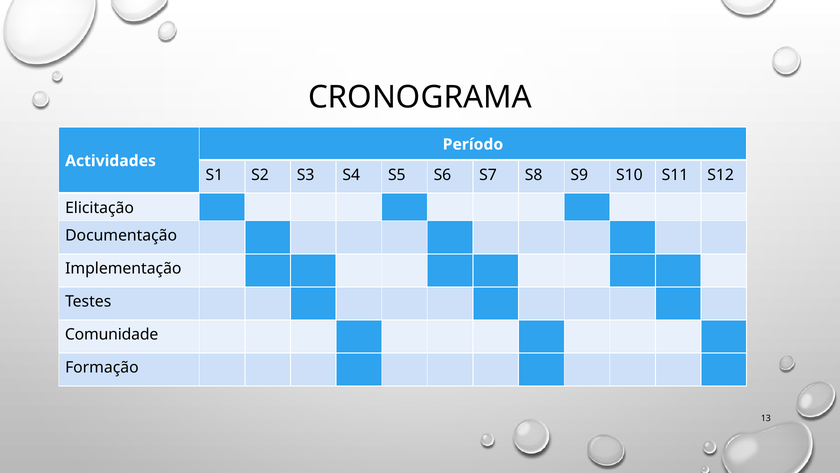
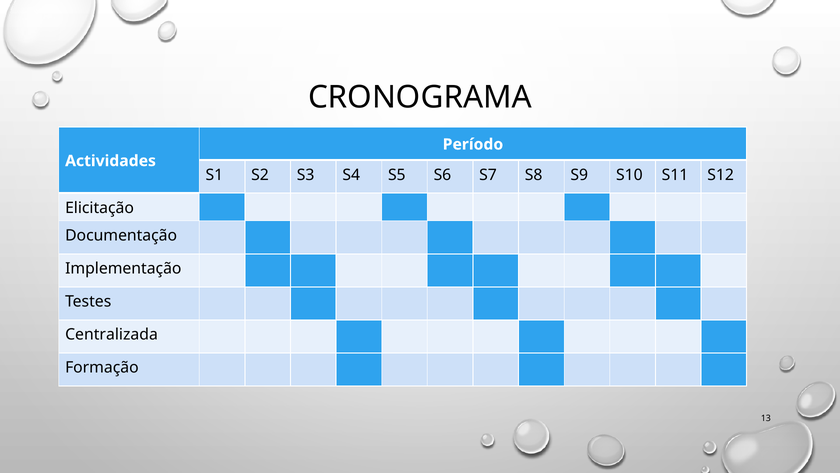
Comunidade: Comunidade -> Centralizada
